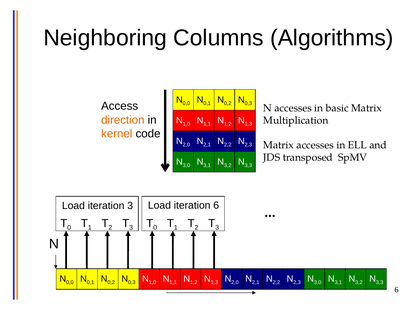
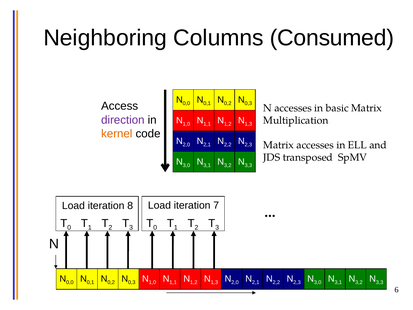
Algorithms: Algorithms -> Consumed
direction colour: orange -> purple
iteration 6: 6 -> 7
iteration 3: 3 -> 8
